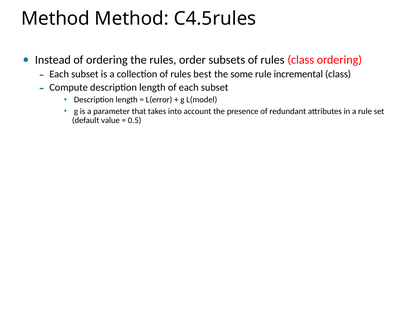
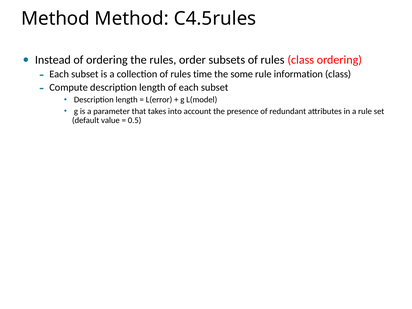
best: best -> time
incremental: incremental -> information
